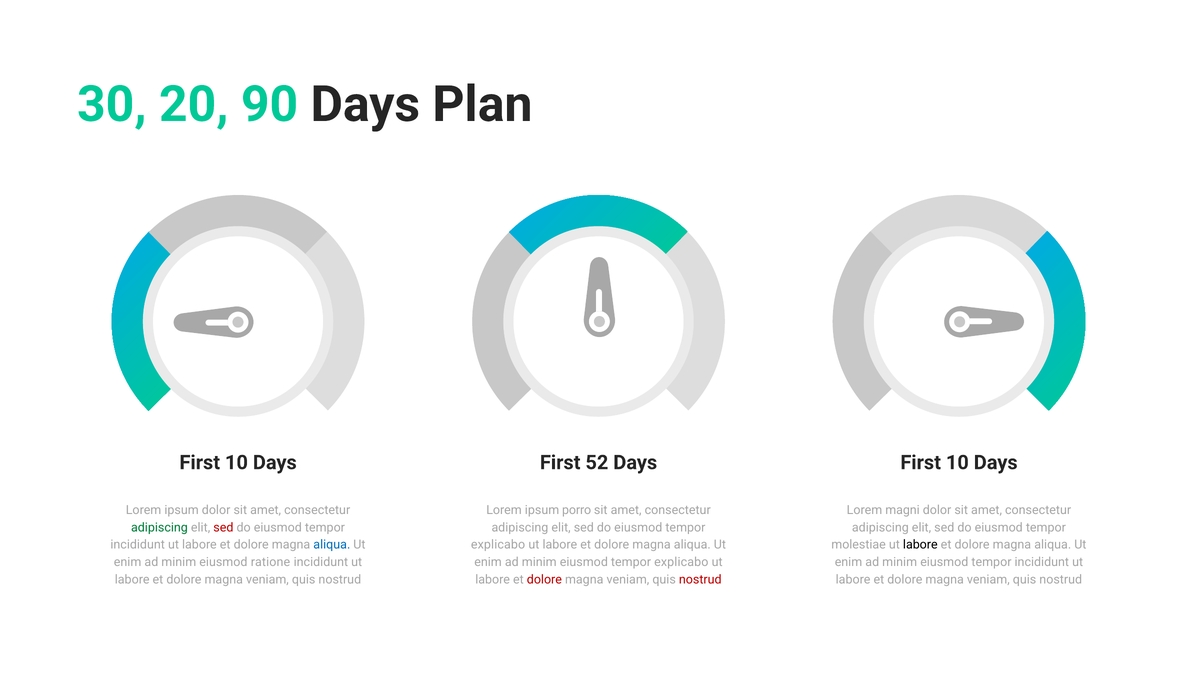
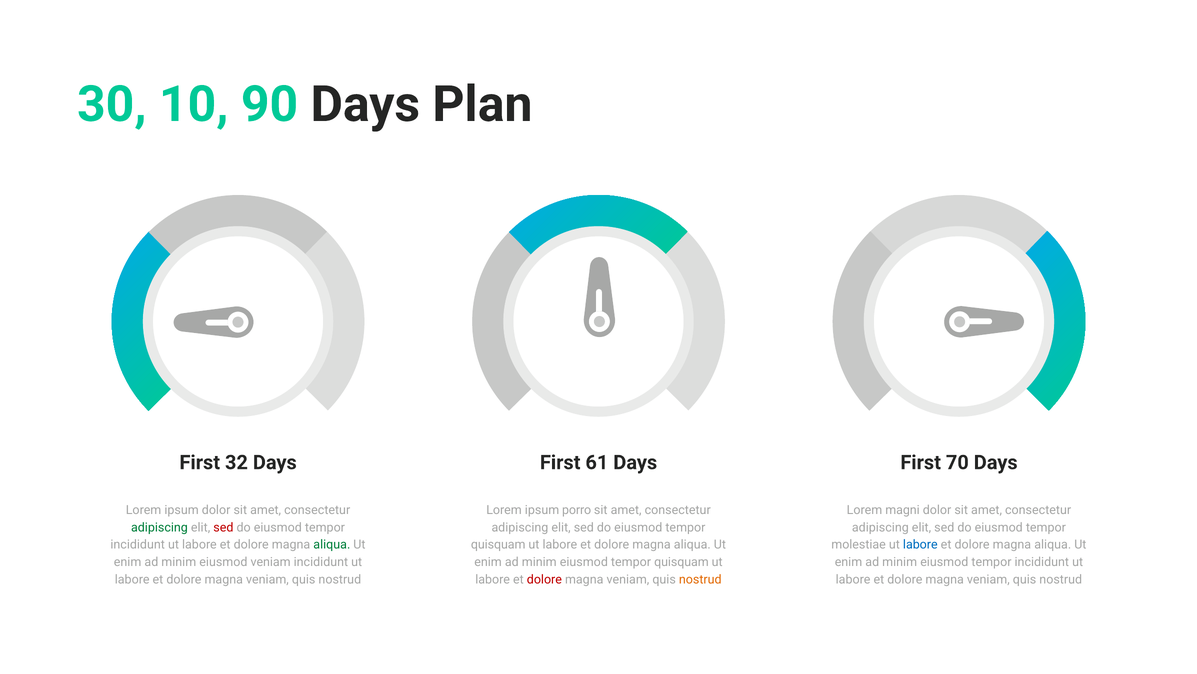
20: 20 -> 10
10 at (236, 462): 10 -> 32
52: 52 -> 61
10 at (957, 462): 10 -> 70
aliqua at (332, 544) colour: blue -> green
explicabo at (498, 544): explicabo -> quisquam
labore at (920, 544) colour: black -> blue
eiusmod ratione: ratione -> veniam
minim eiusmod tempor explicabo: explicabo -> quisquam
nostrud at (700, 579) colour: red -> orange
